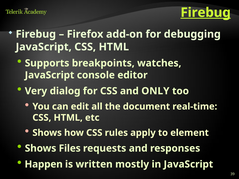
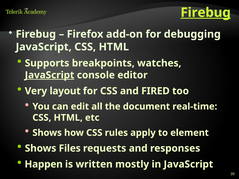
JavaScript at (50, 75) underline: none -> present
dialog: dialog -> layout
ONLY: ONLY -> FIRED
